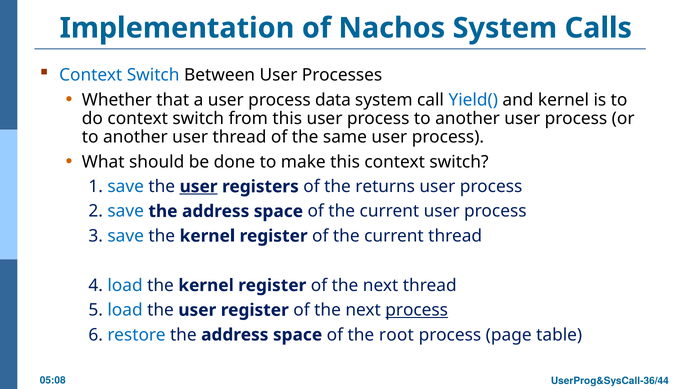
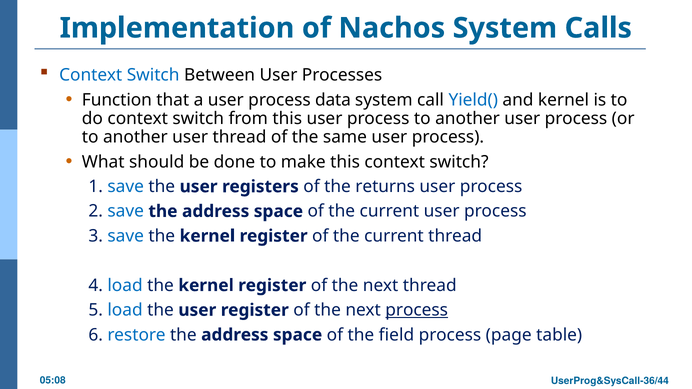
Whether: Whether -> Function
user at (199, 187) underline: present -> none
root: root -> field
